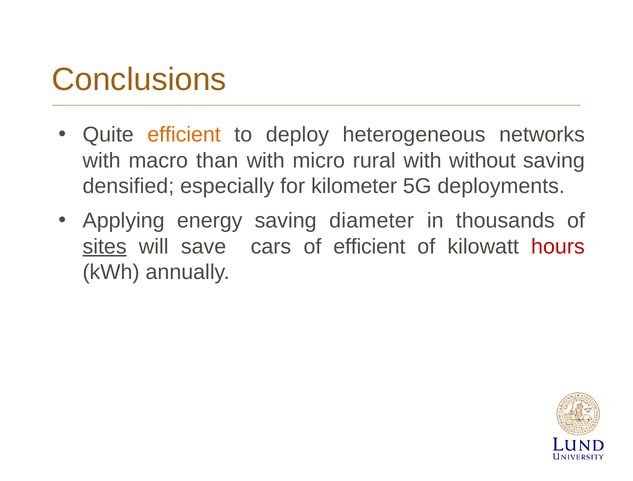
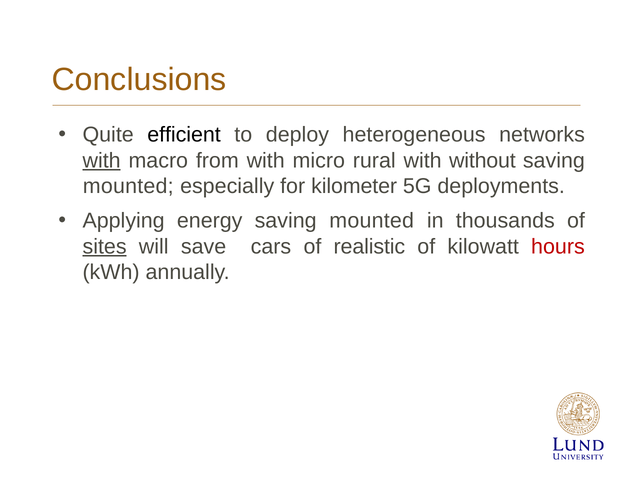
efficient at (184, 135) colour: orange -> black
with at (102, 160) underline: none -> present
than: than -> from
densified at (128, 186): densified -> mounted
energy saving diameter: diameter -> mounted
of efficient: efficient -> realistic
